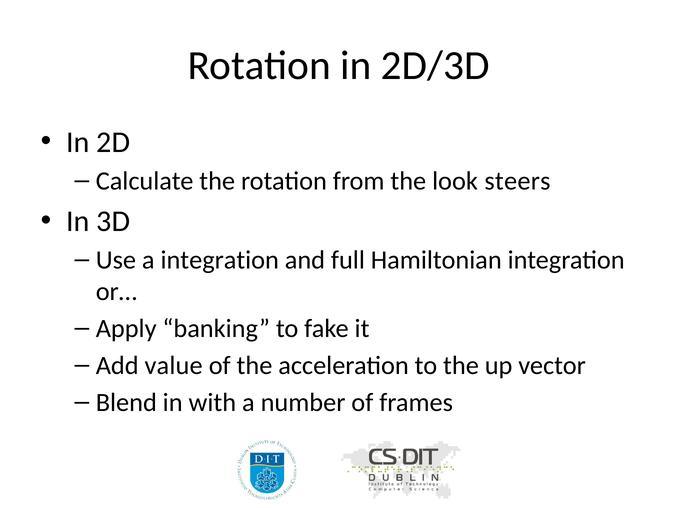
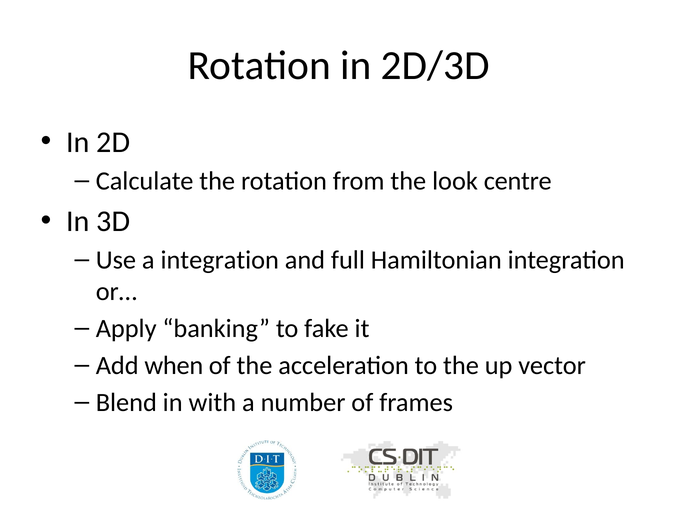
steers: steers -> centre
value: value -> when
